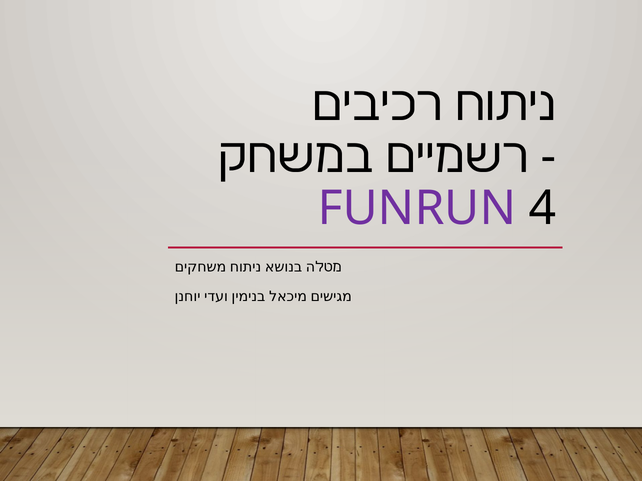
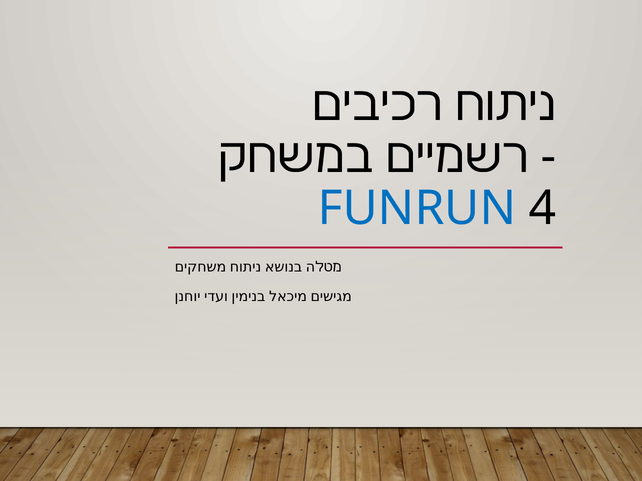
FUNRUN colour: purple -> blue
